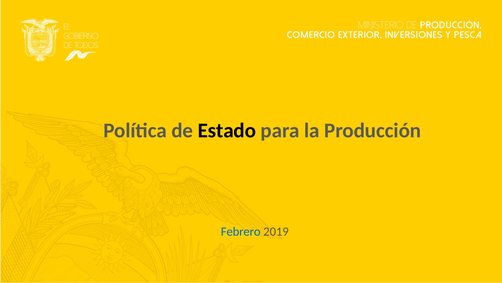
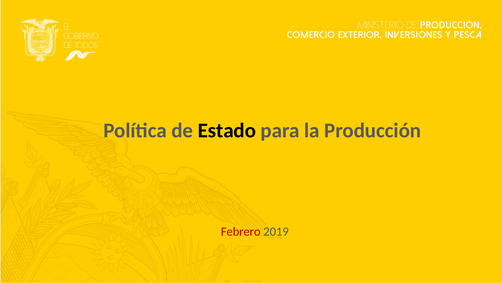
Febrero colour: blue -> red
